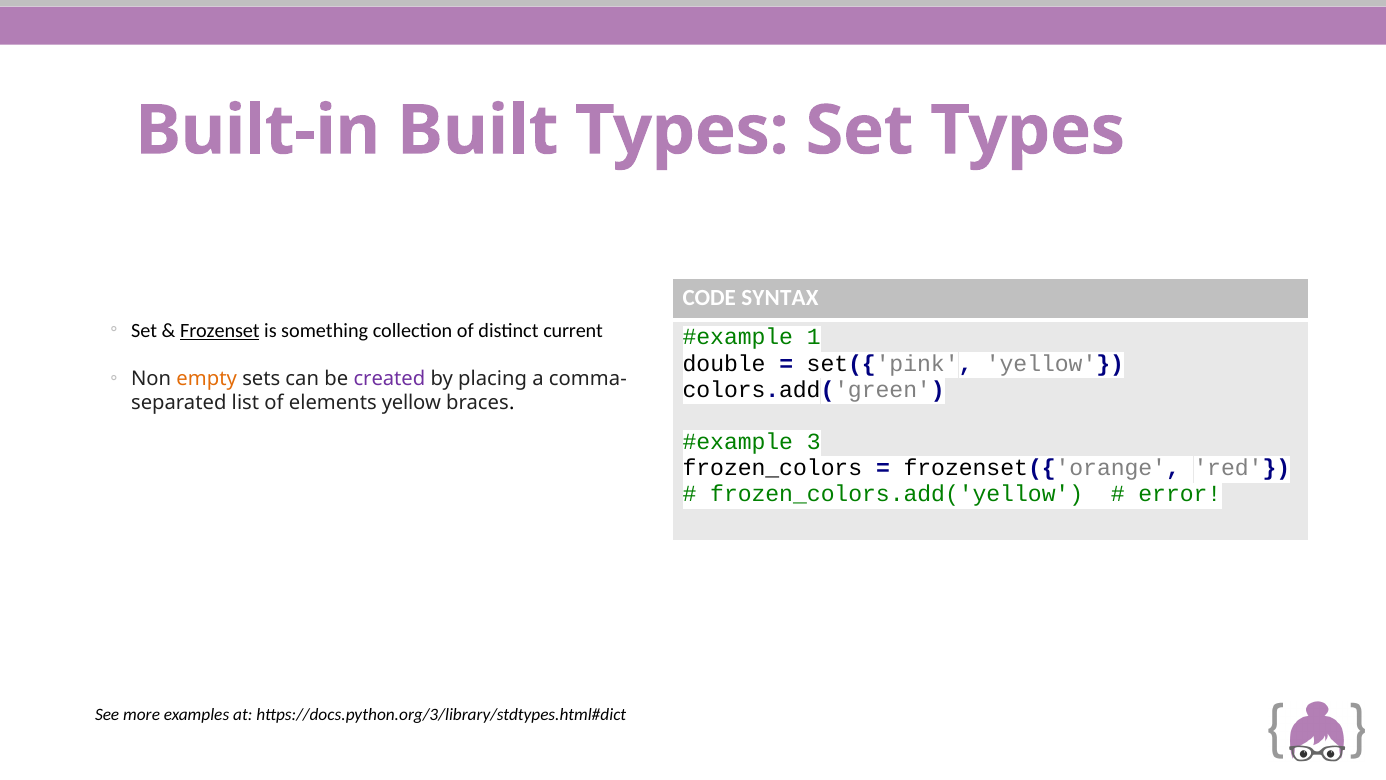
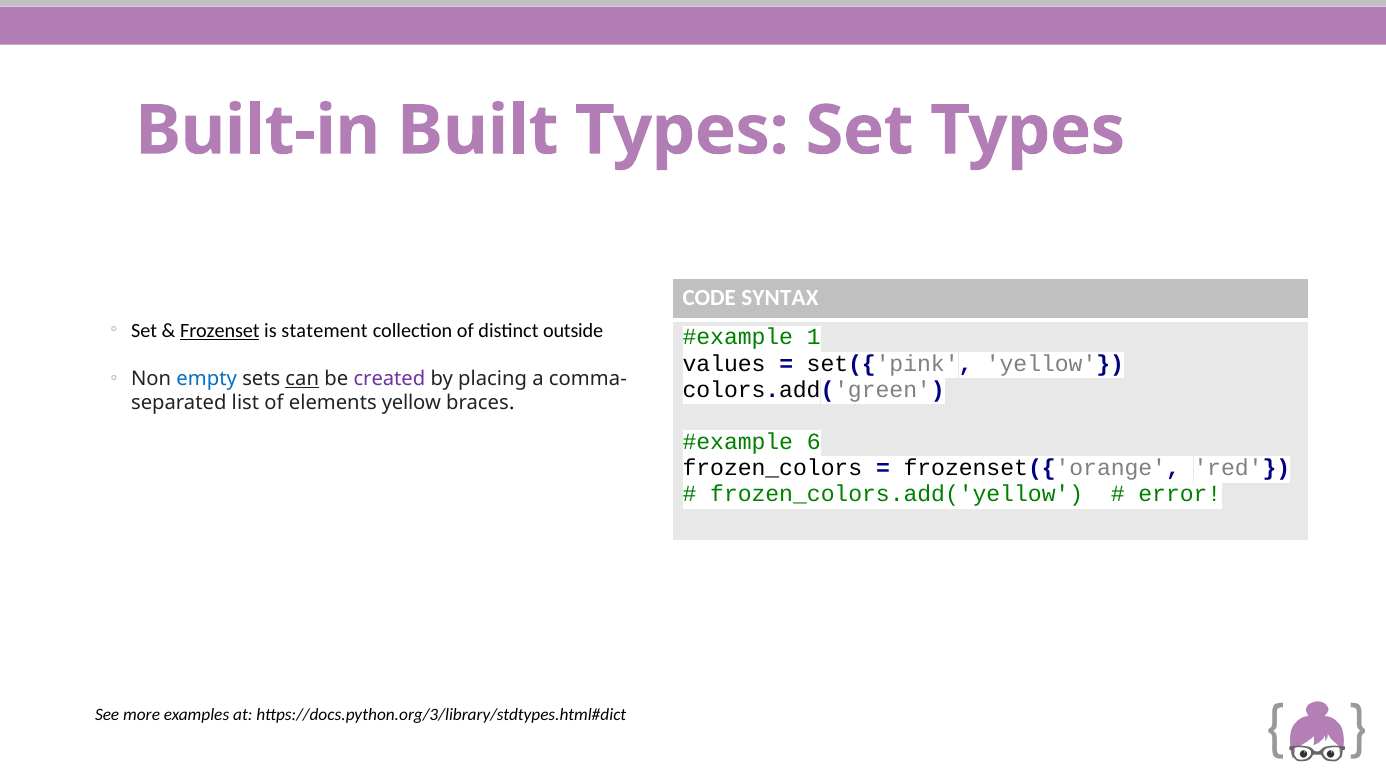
something: something -> statement
current: current -> outside
double: double -> values
empty colour: orange -> blue
can underline: none -> present
3: 3 -> 6
